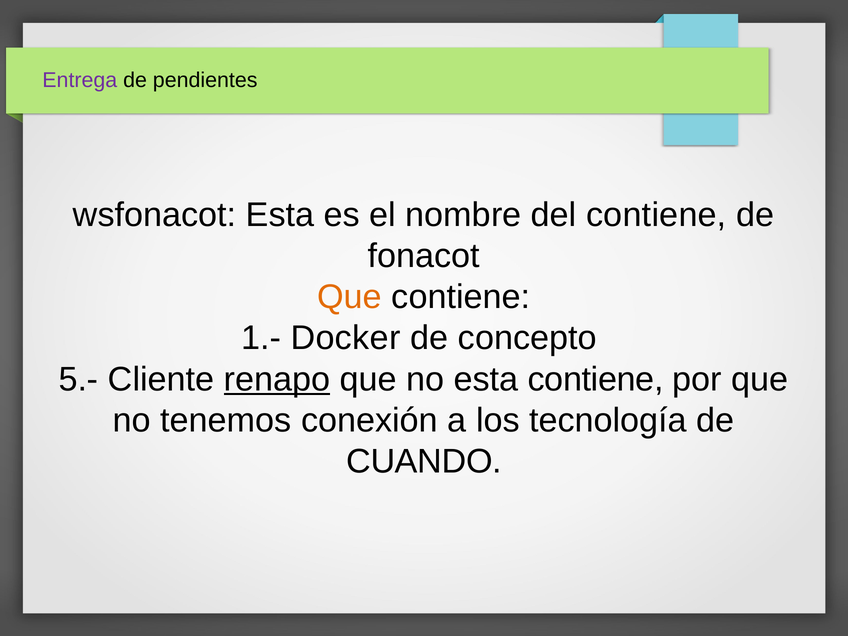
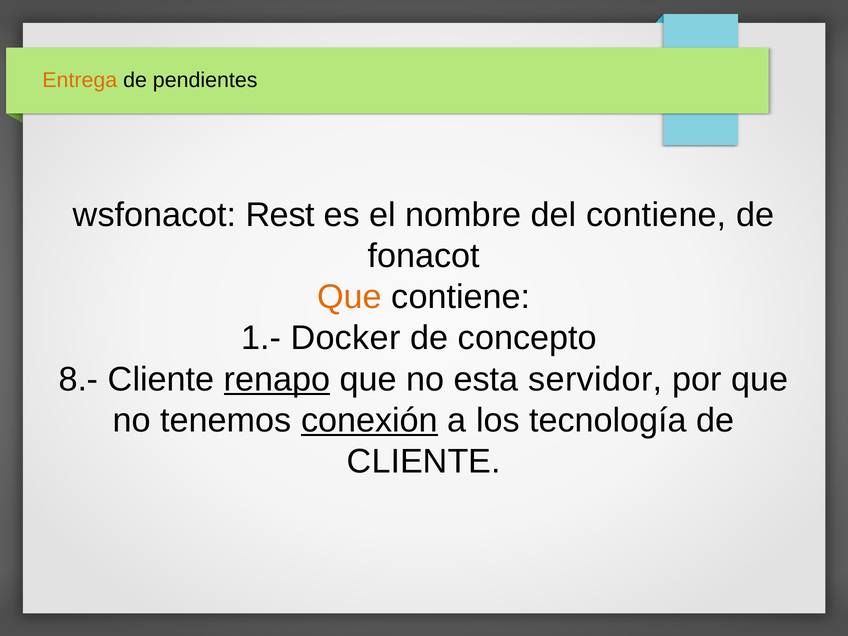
Entrega colour: purple -> orange
wsfonacot Esta: Esta -> Rest
5.-: 5.- -> 8.-
esta contiene: contiene -> servidor
conexión underline: none -> present
CUANDO at (424, 461): CUANDO -> CLIENTE
